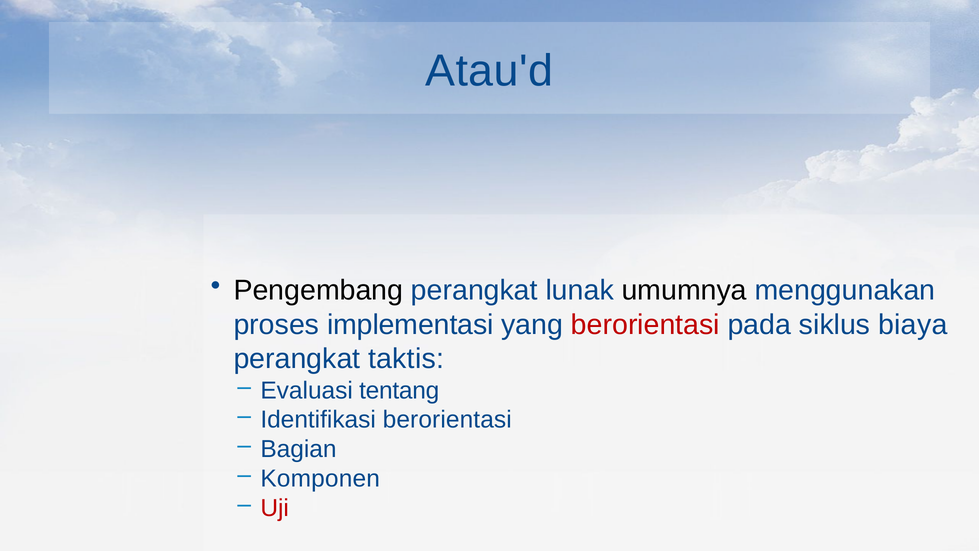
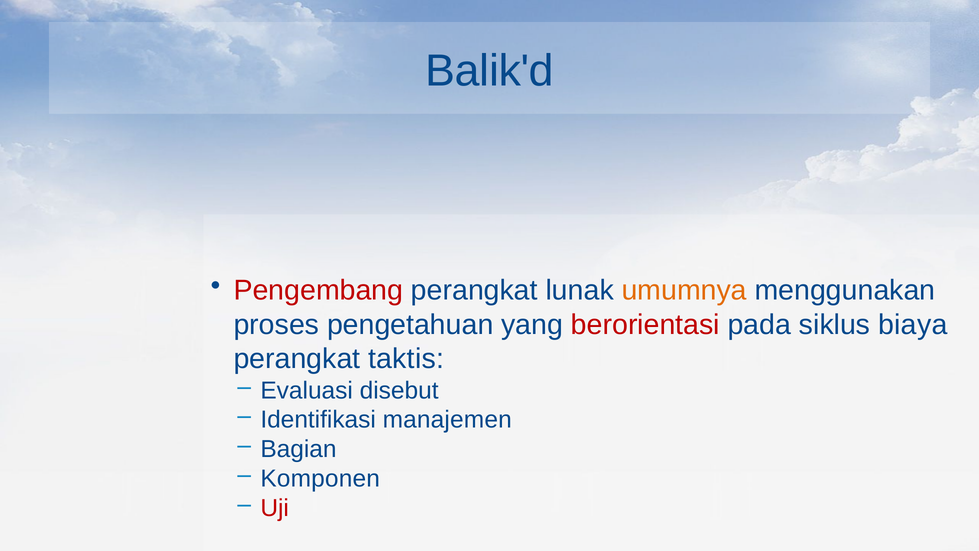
Atau'd: Atau'd -> Balik'd
Pengembang colour: black -> red
umumnya colour: black -> orange
implementasi: implementasi -> pengetahuan
tentang: tentang -> disebut
Identifikasi berorientasi: berorientasi -> manajemen
